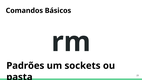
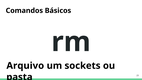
Padrões: Padrões -> Arquivo
